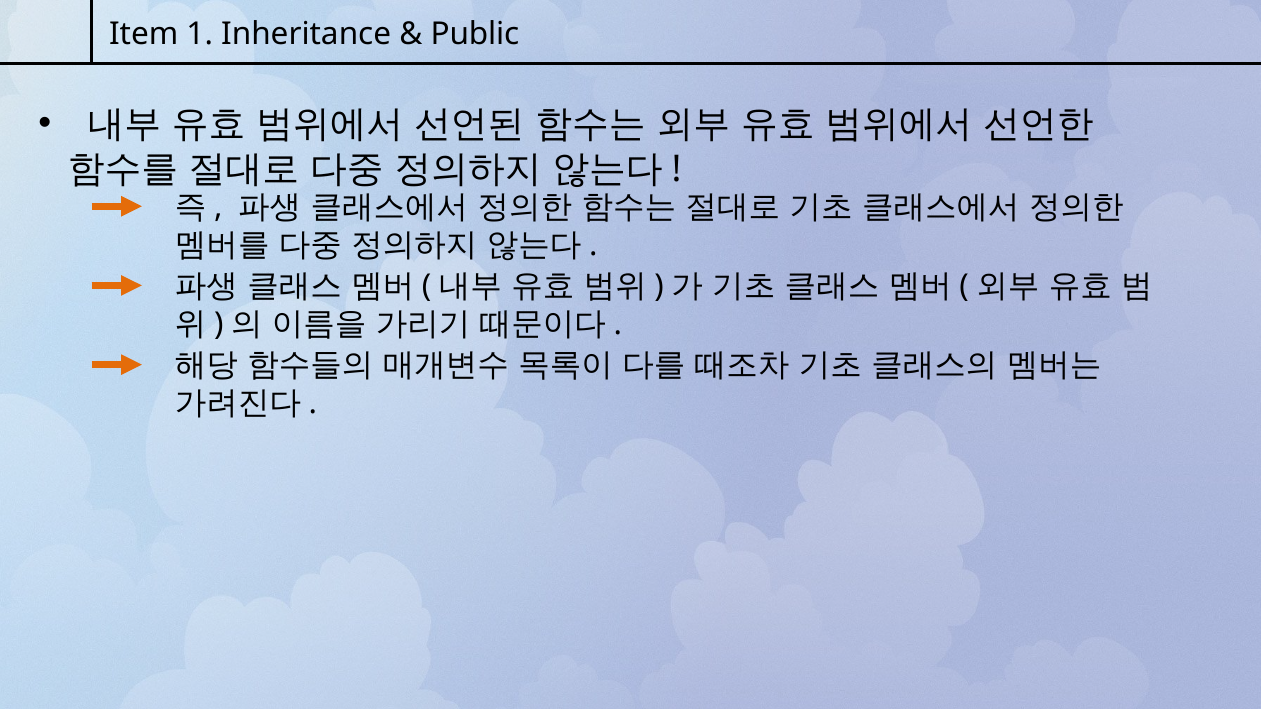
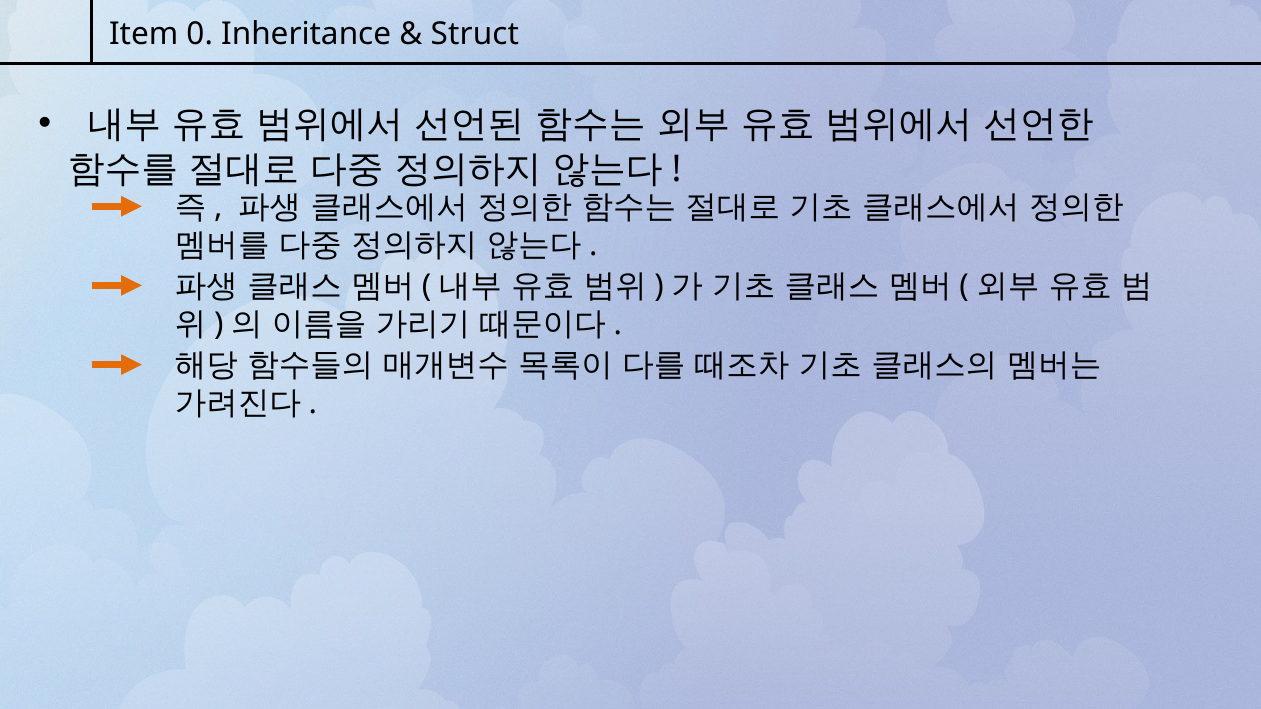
1: 1 -> 0
Public: Public -> Struct
